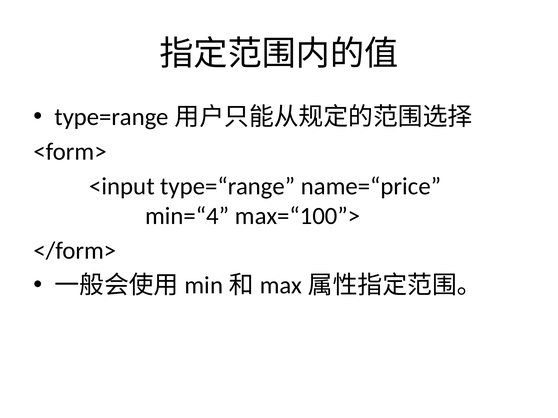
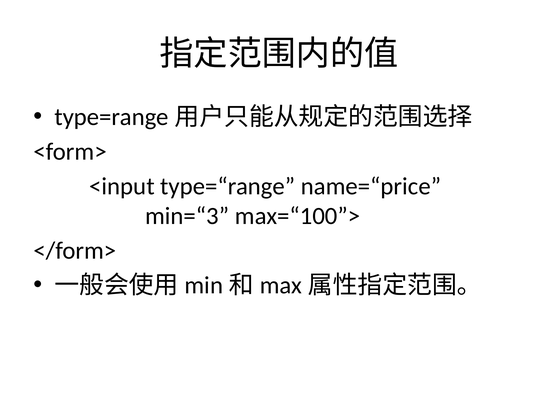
min=“4: min=“4 -> min=“3
